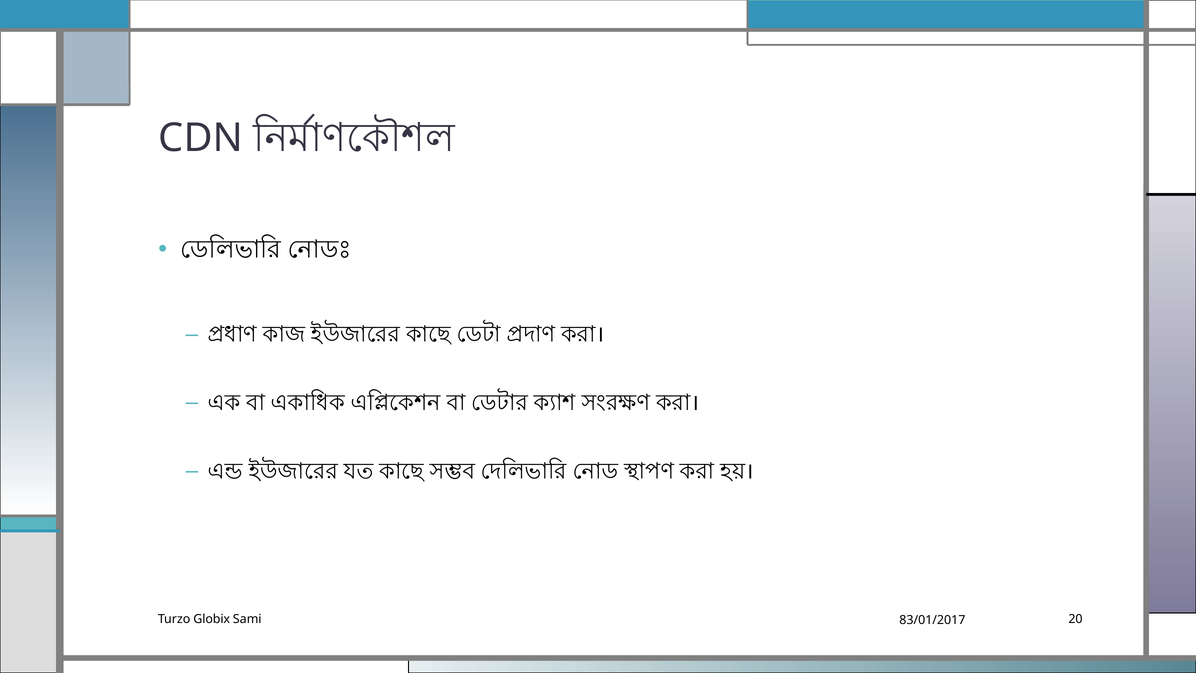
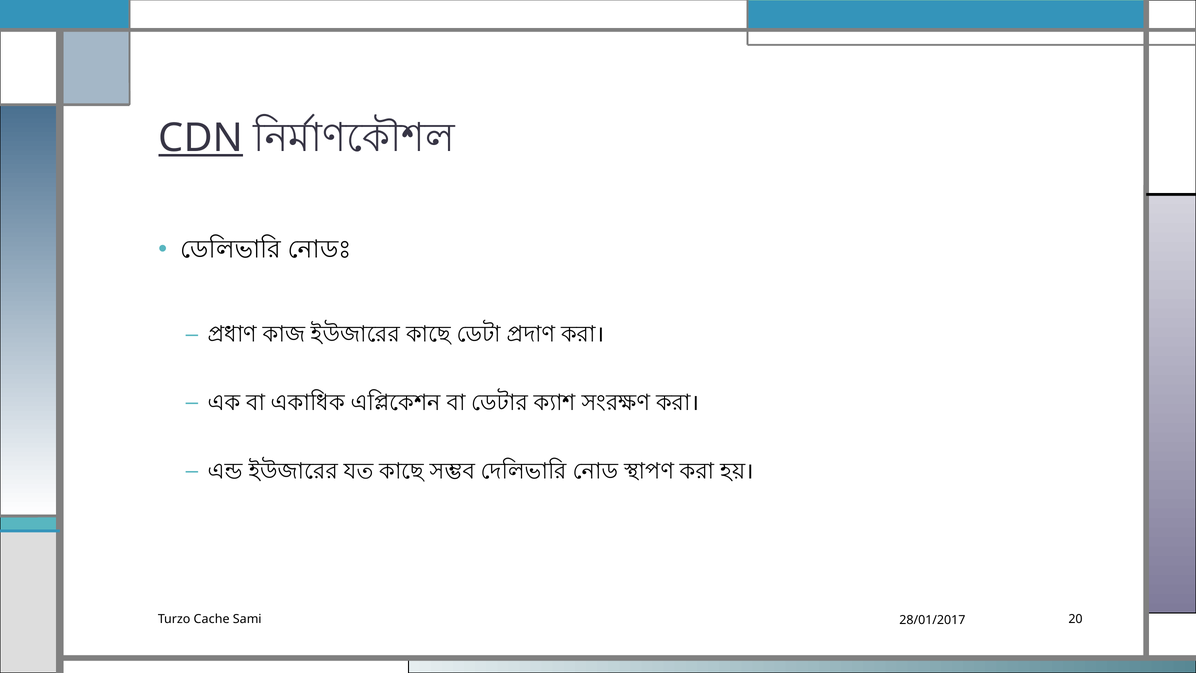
CDN underline: none -> present
Globix: Globix -> Cache
83/01/2017: 83/01/2017 -> 28/01/2017
